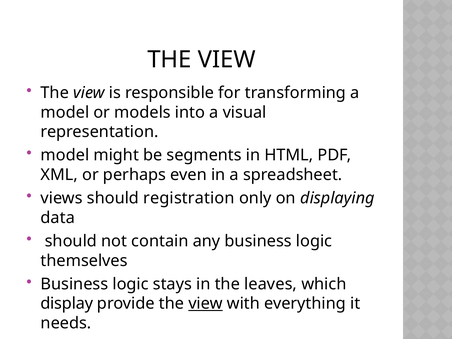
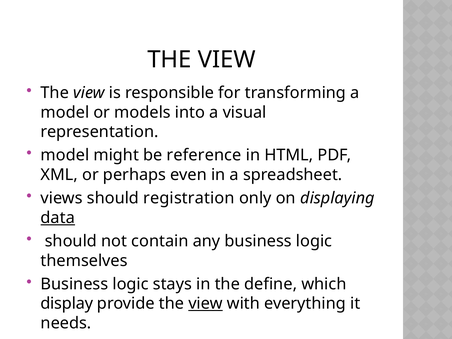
segments: segments -> reference
data underline: none -> present
leaves: leaves -> define
